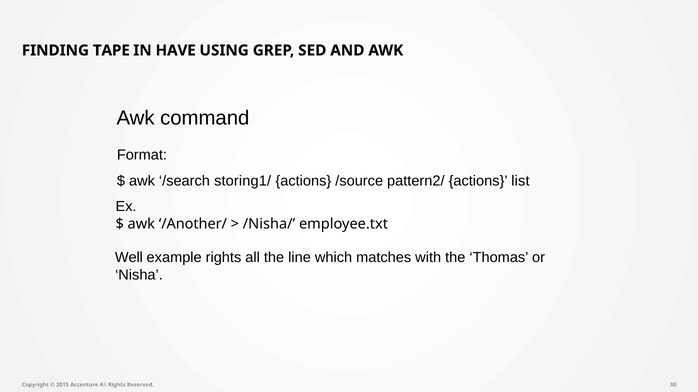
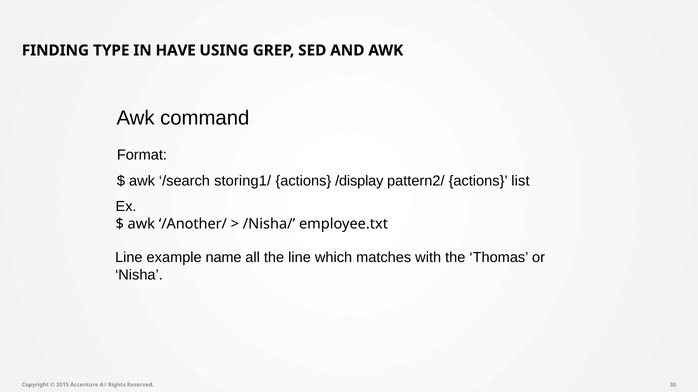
TAPE: TAPE -> TYPE
/source: /source -> /display
Well at (129, 258): Well -> Line
example rights: rights -> name
